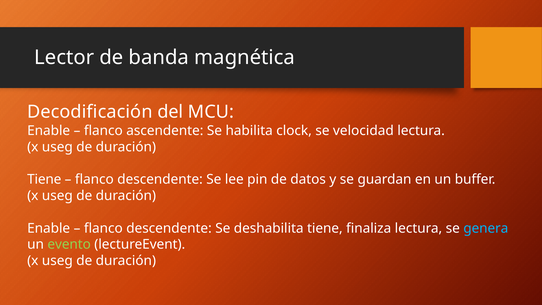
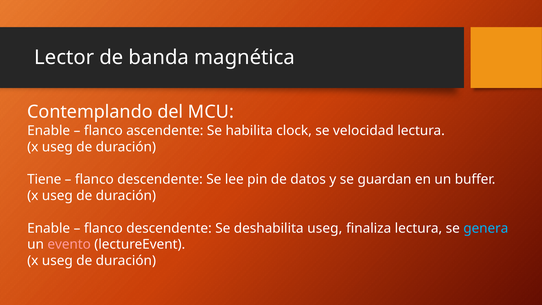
Decodificación: Decodificación -> Contemplando
deshabilita tiene: tiene -> useg
evento colour: light green -> pink
